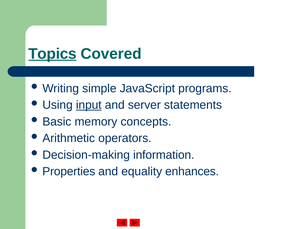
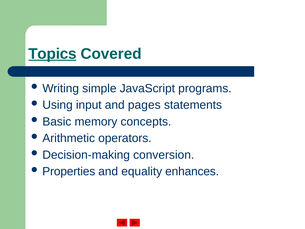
input underline: present -> none
server: server -> pages
information: information -> conversion
